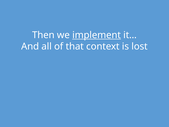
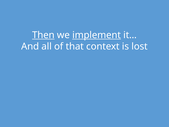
Then underline: none -> present
